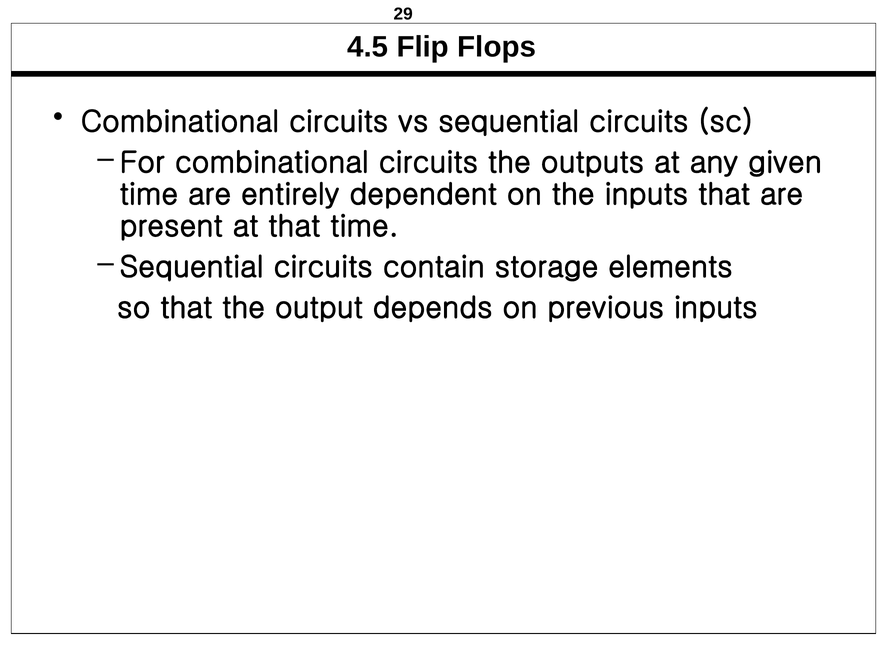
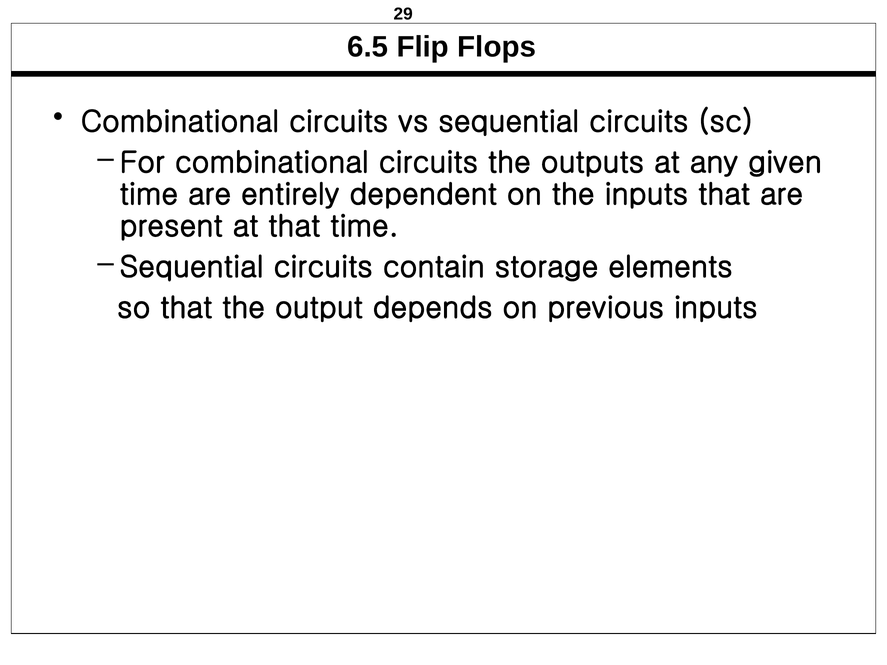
4.5: 4.5 -> 6.5
